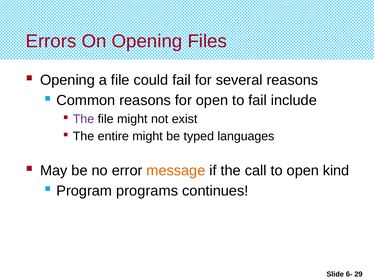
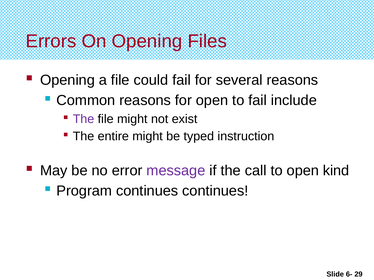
languages: languages -> instruction
message colour: orange -> purple
Program programs: programs -> continues
